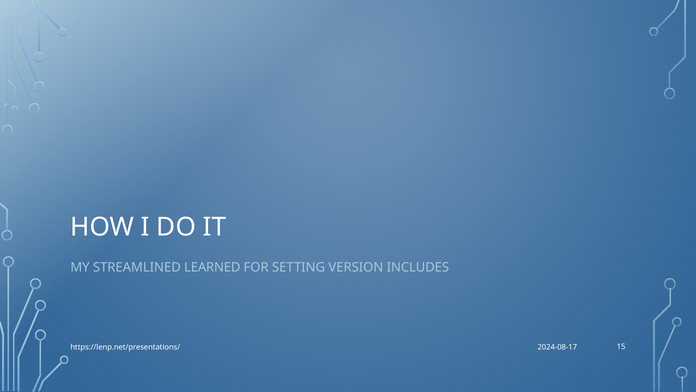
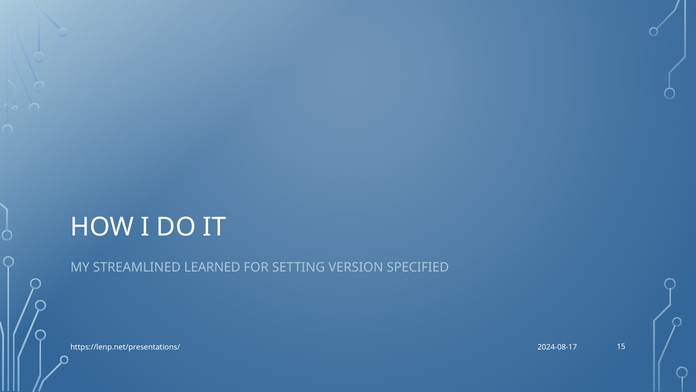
INCLUDES: INCLUDES -> SPECIFIED
